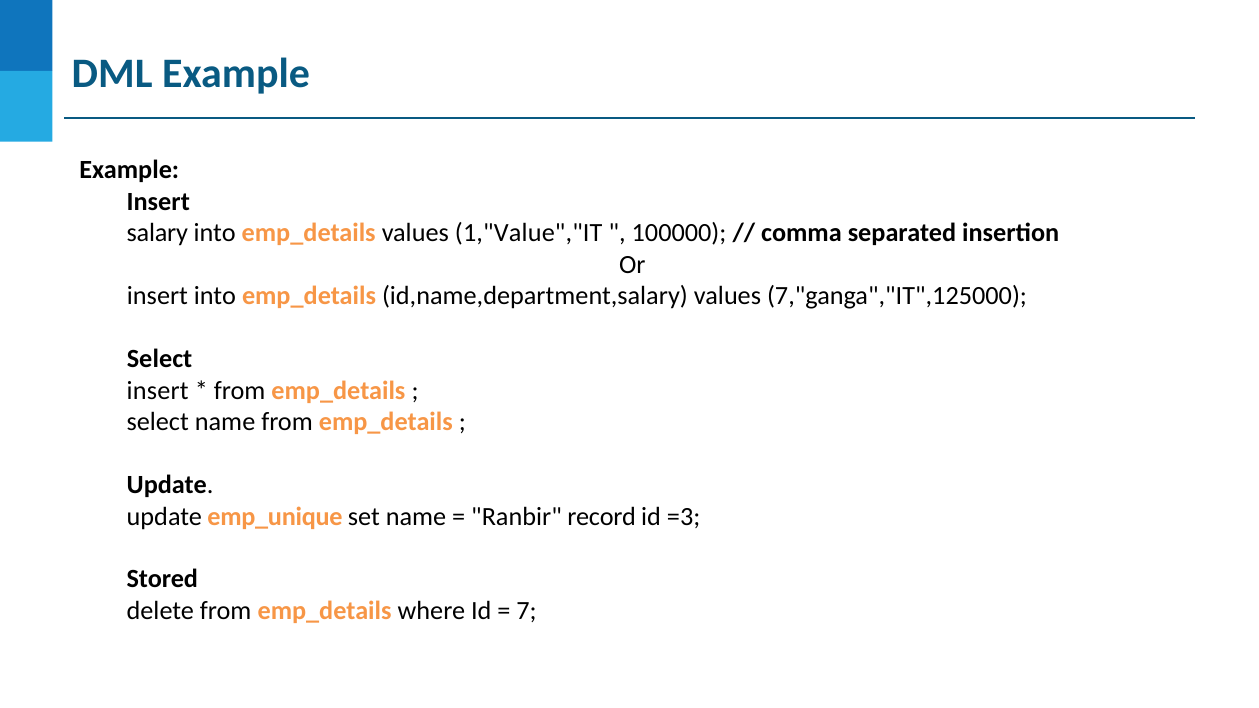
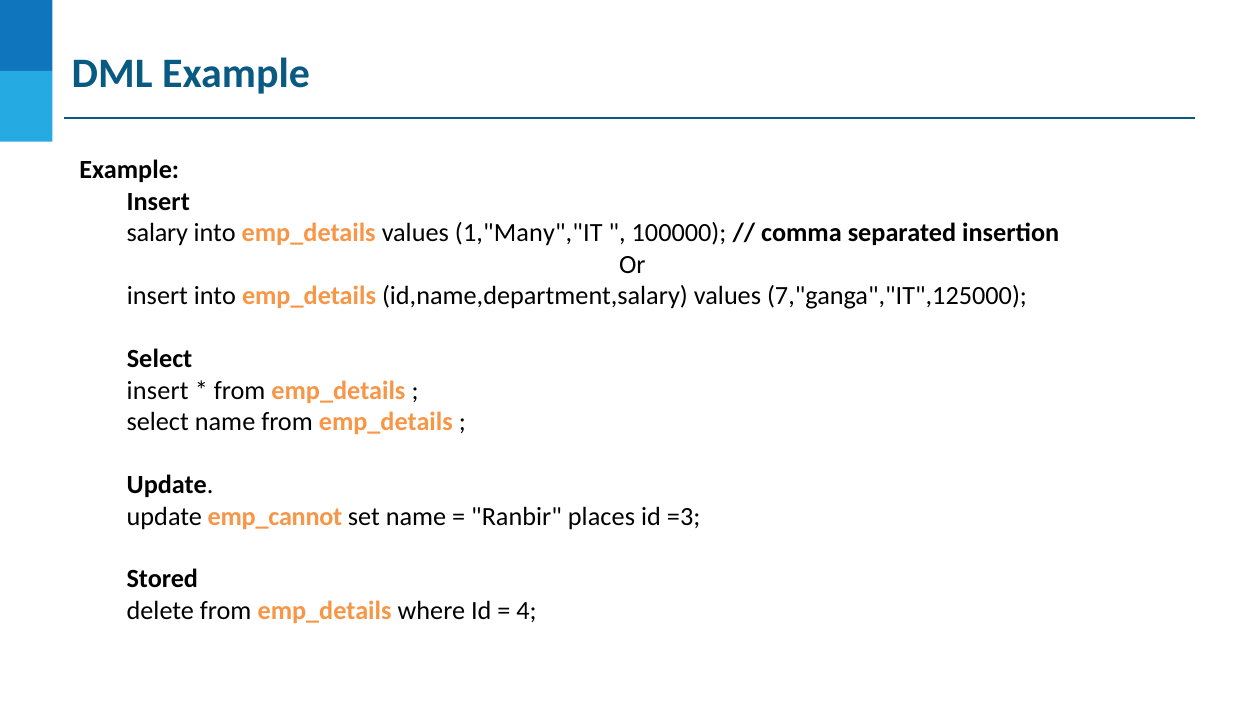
1,"Value","IT: 1,"Value","IT -> 1,"Many","IT
emp_unique: emp_unique -> emp_cannot
record: record -> places
7: 7 -> 4
